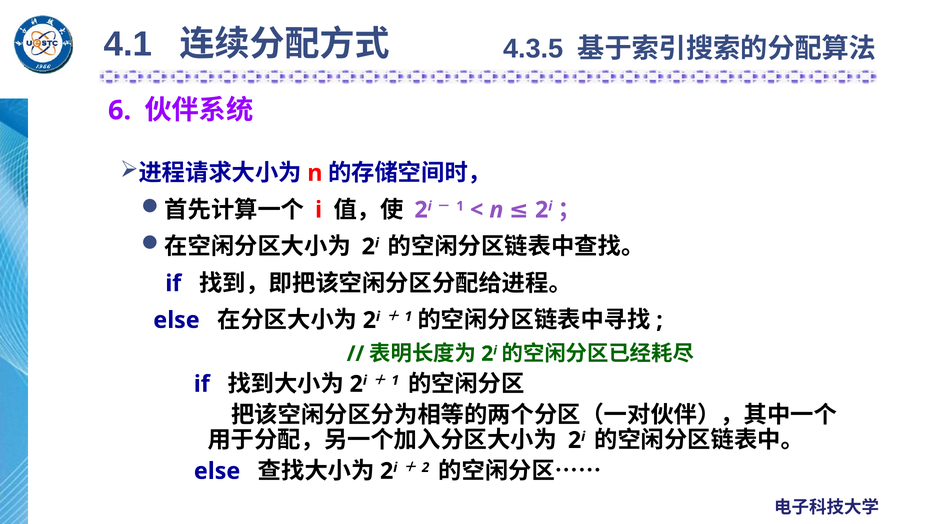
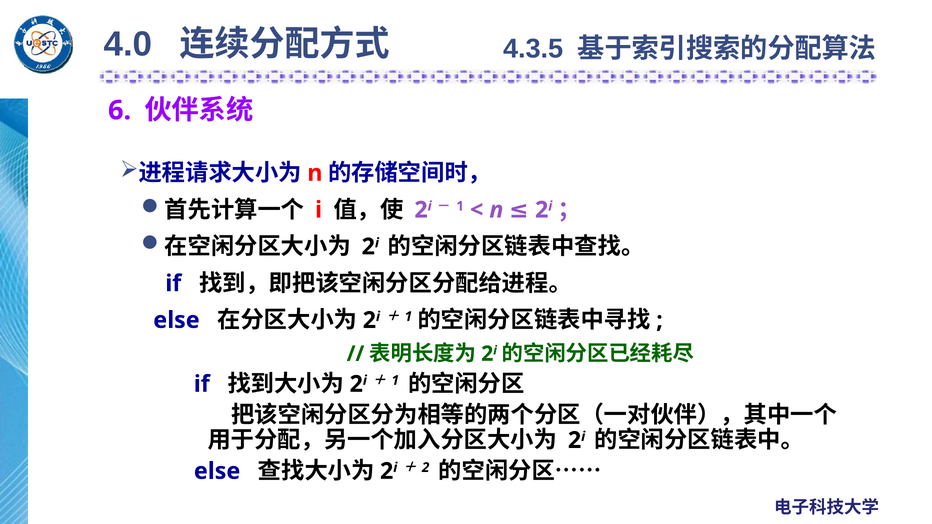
4.1: 4.1 -> 4.0
